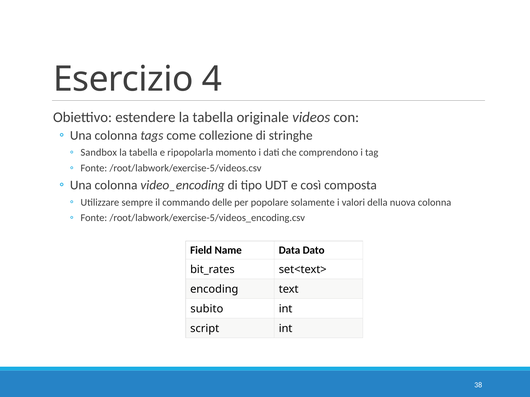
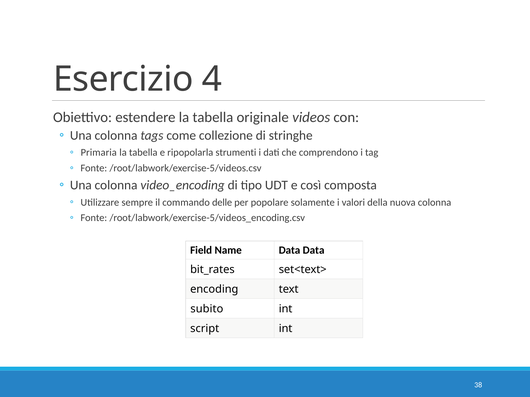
Sandbox: Sandbox -> Primaria
momento: momento -> strumenti
Data Dato: Dato -> Data
